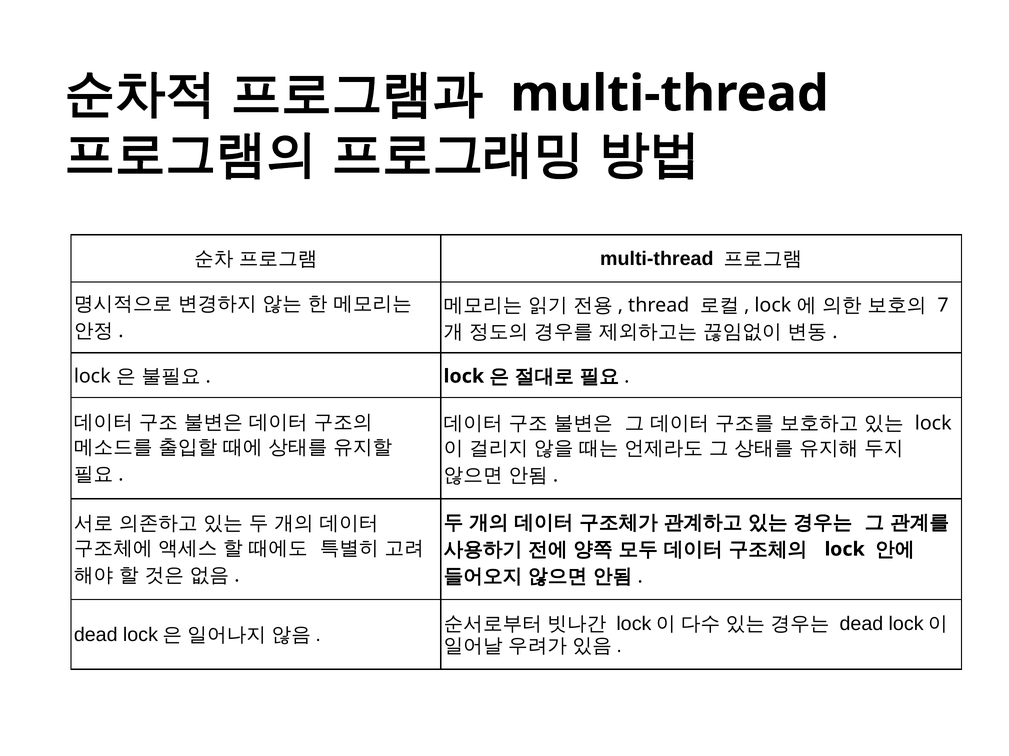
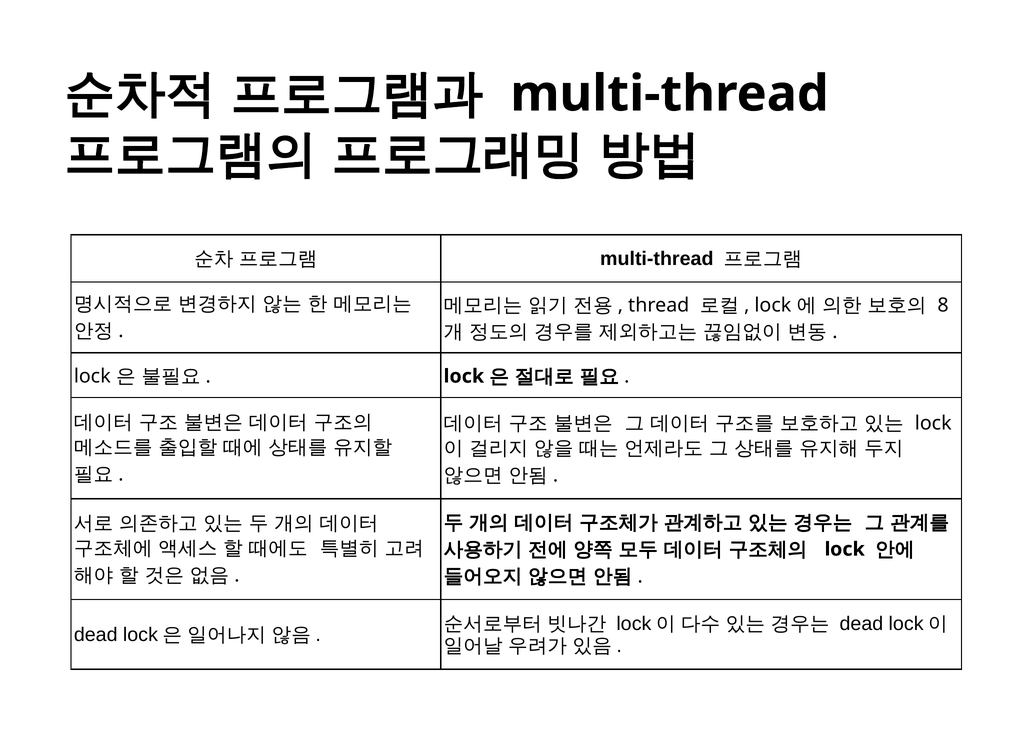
7: 7 -> 8
